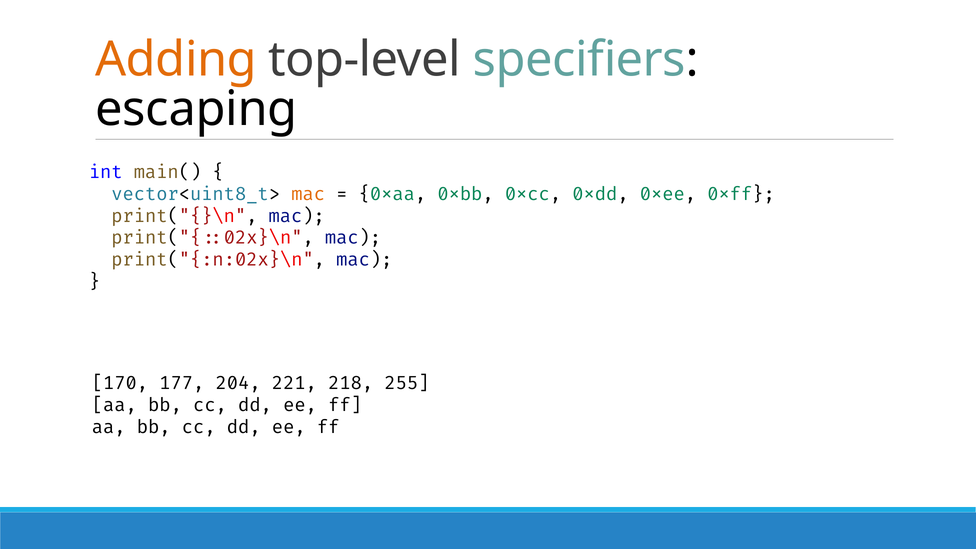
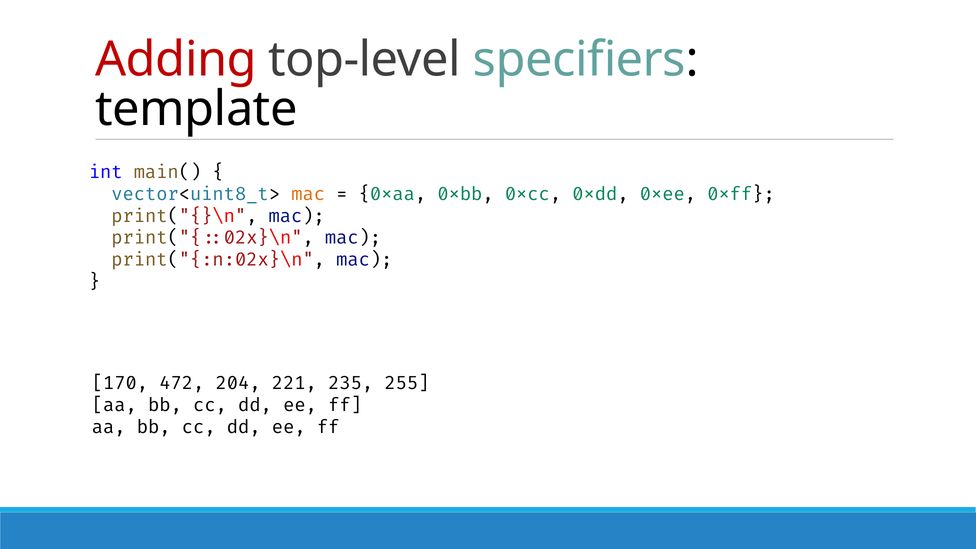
Adding colour: orange -> red
escaping: escaping -> template
177: 177 -> 472
218: 218 -> 235
